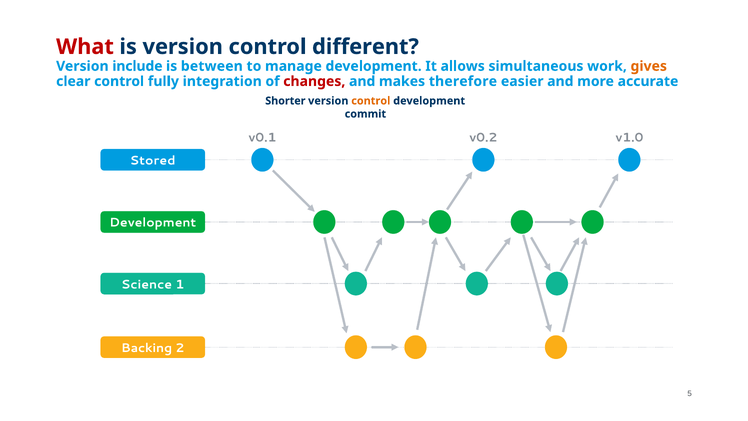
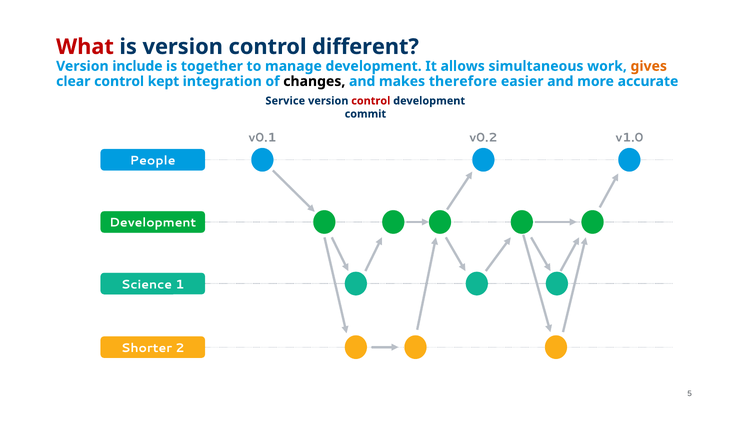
between: between -> together
fully: fully -> kept
changes colour: red -> black
Shorter: Shorter -> Service
control at (371, 101) colour: orange -> red
Stored: Stored -> People
Backing: Backing -> Shorter
